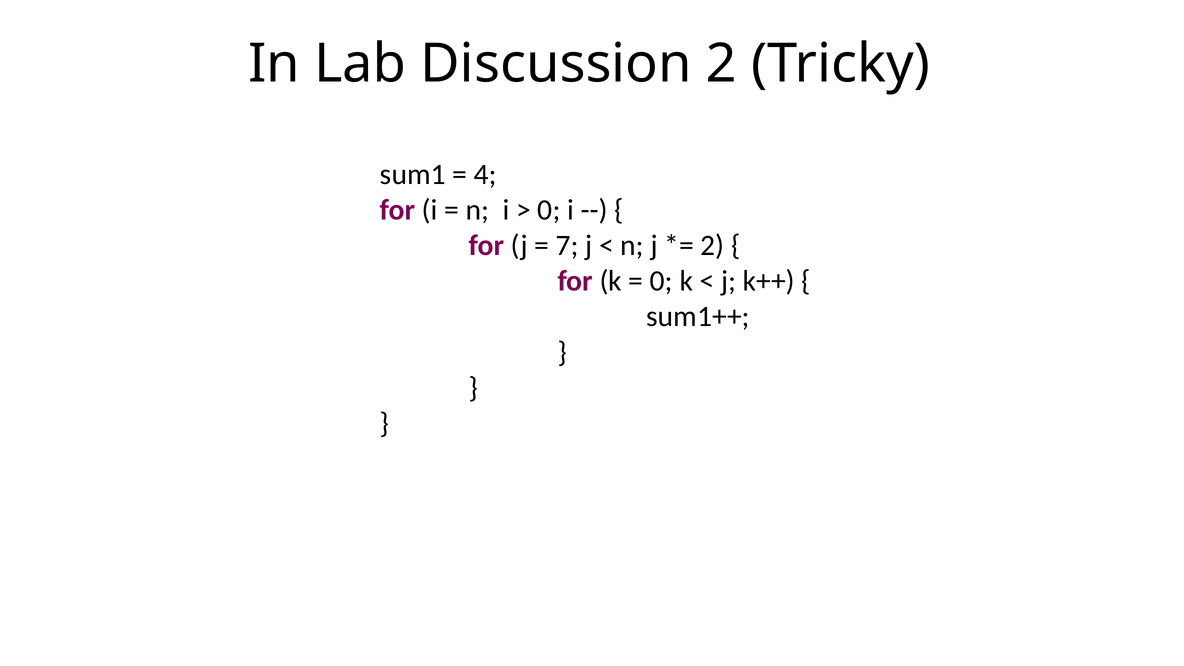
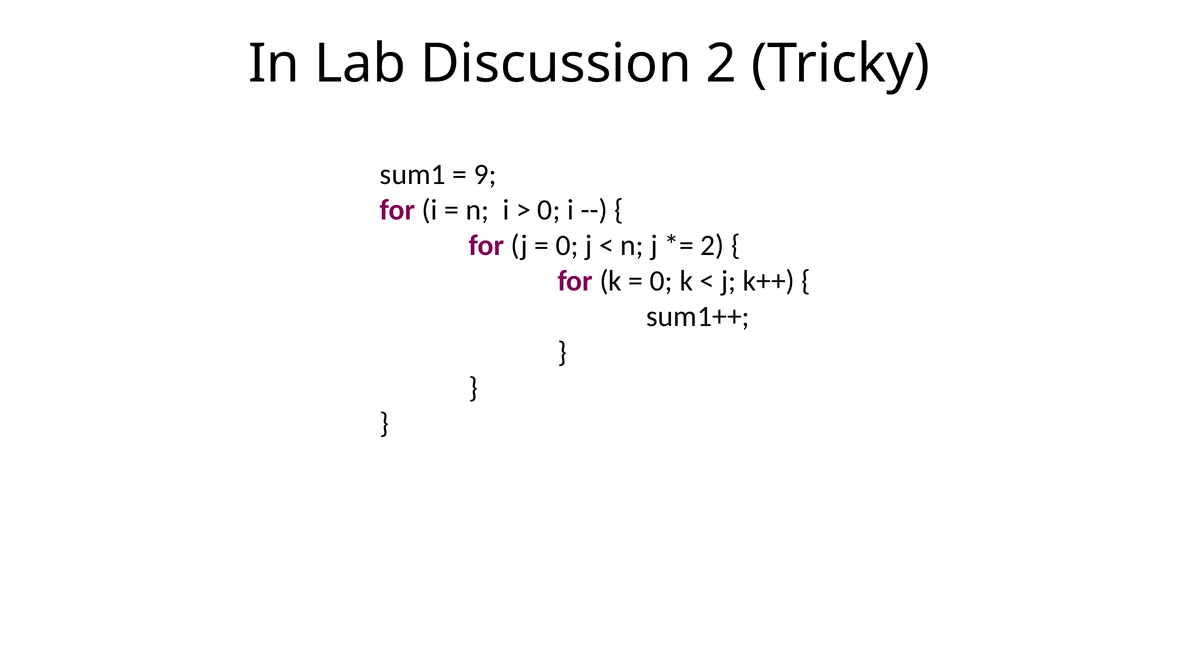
4: 4 -> 9
7 at (567, 246): 7 -> 0
